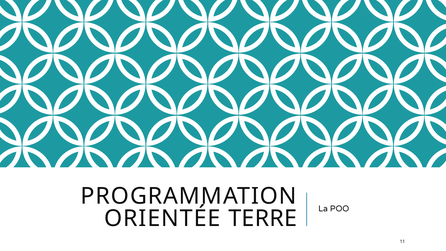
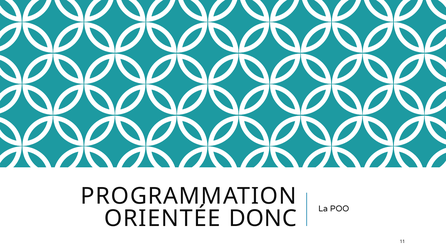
TERRE: TERRE -> DONC
